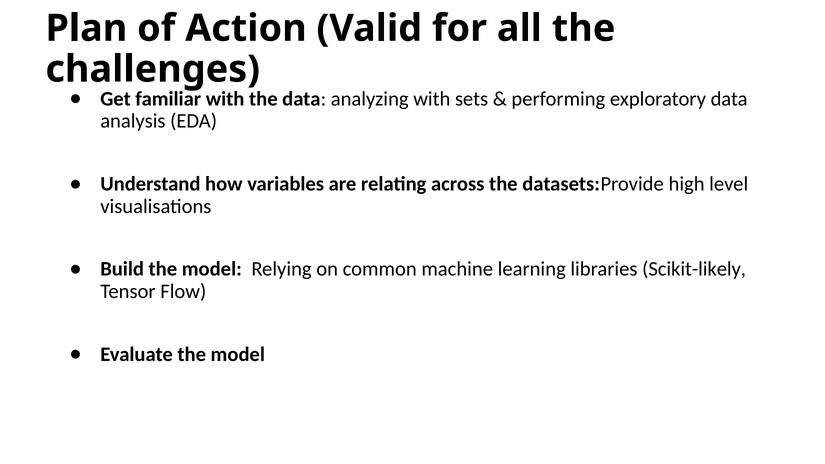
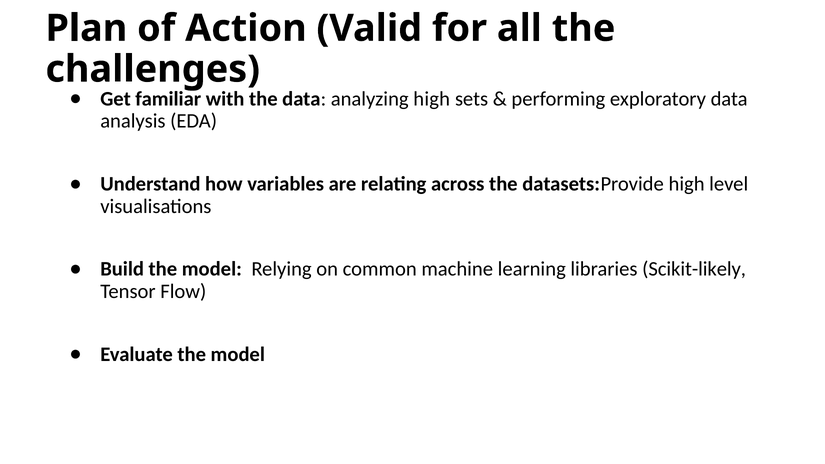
analyzing with: with -> high
